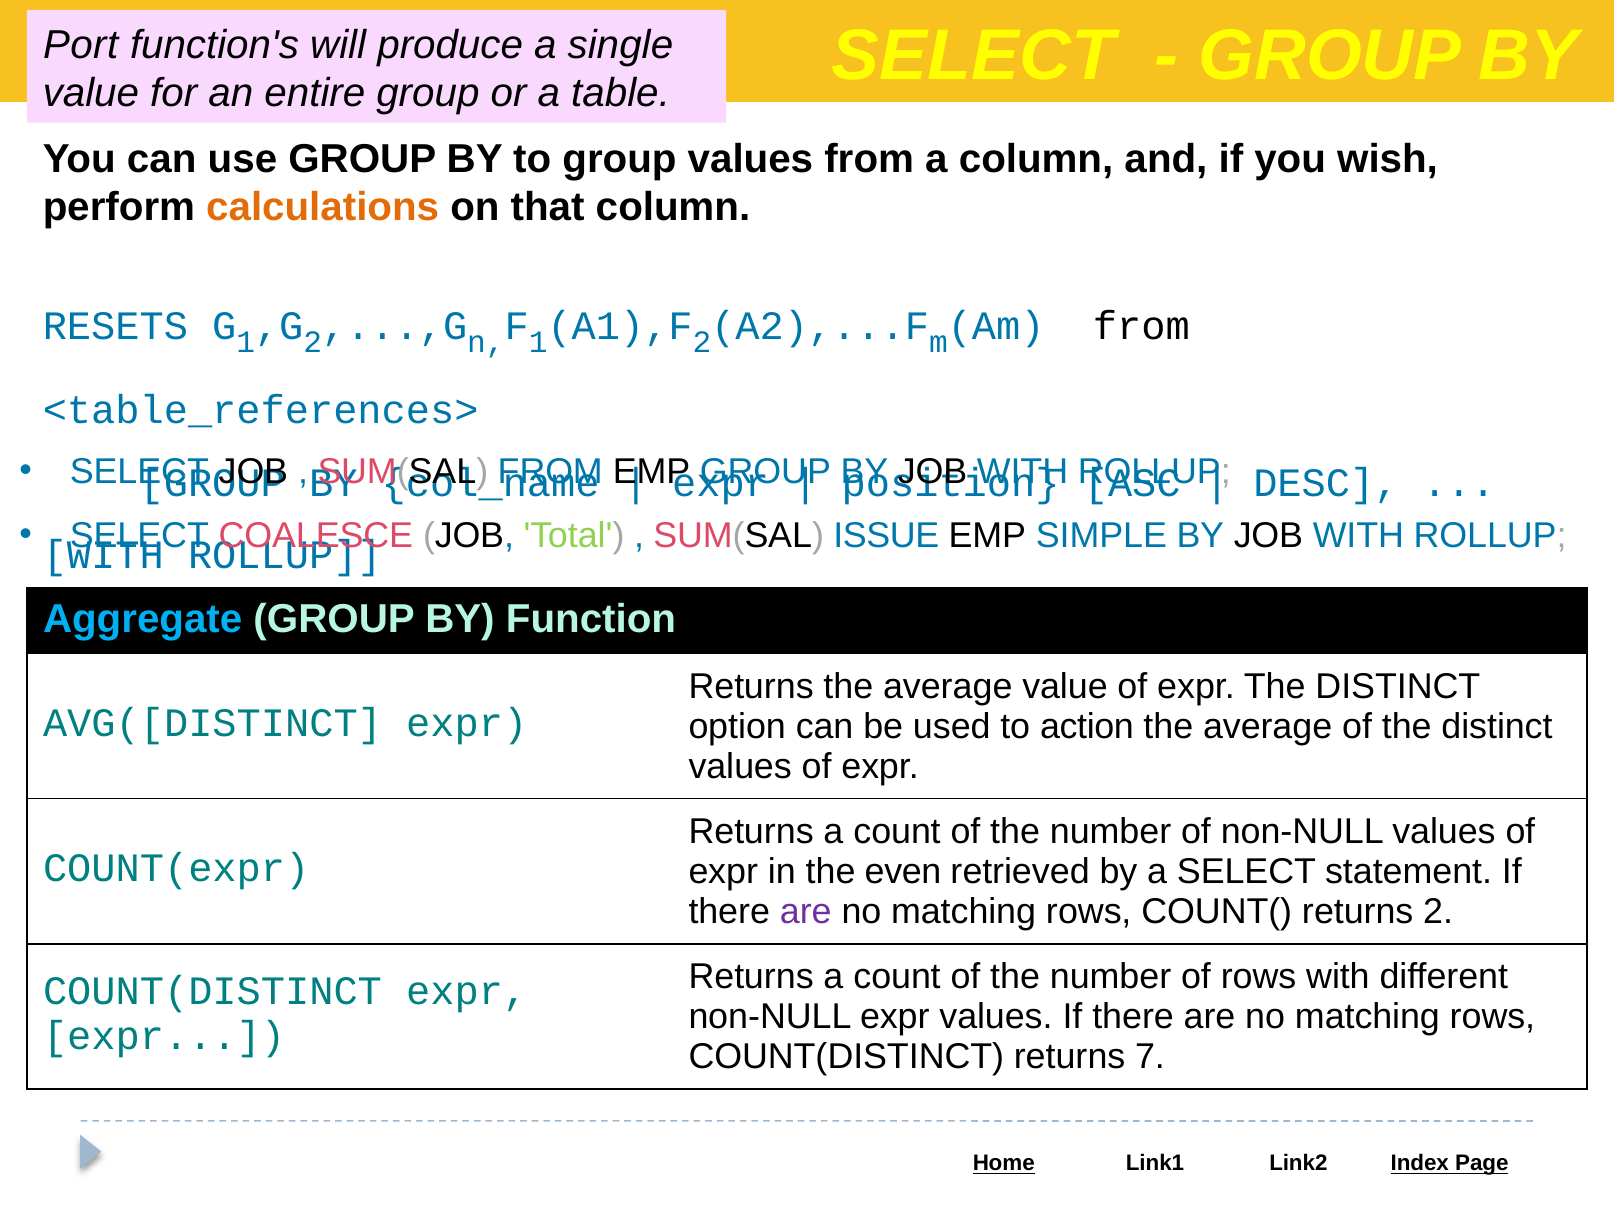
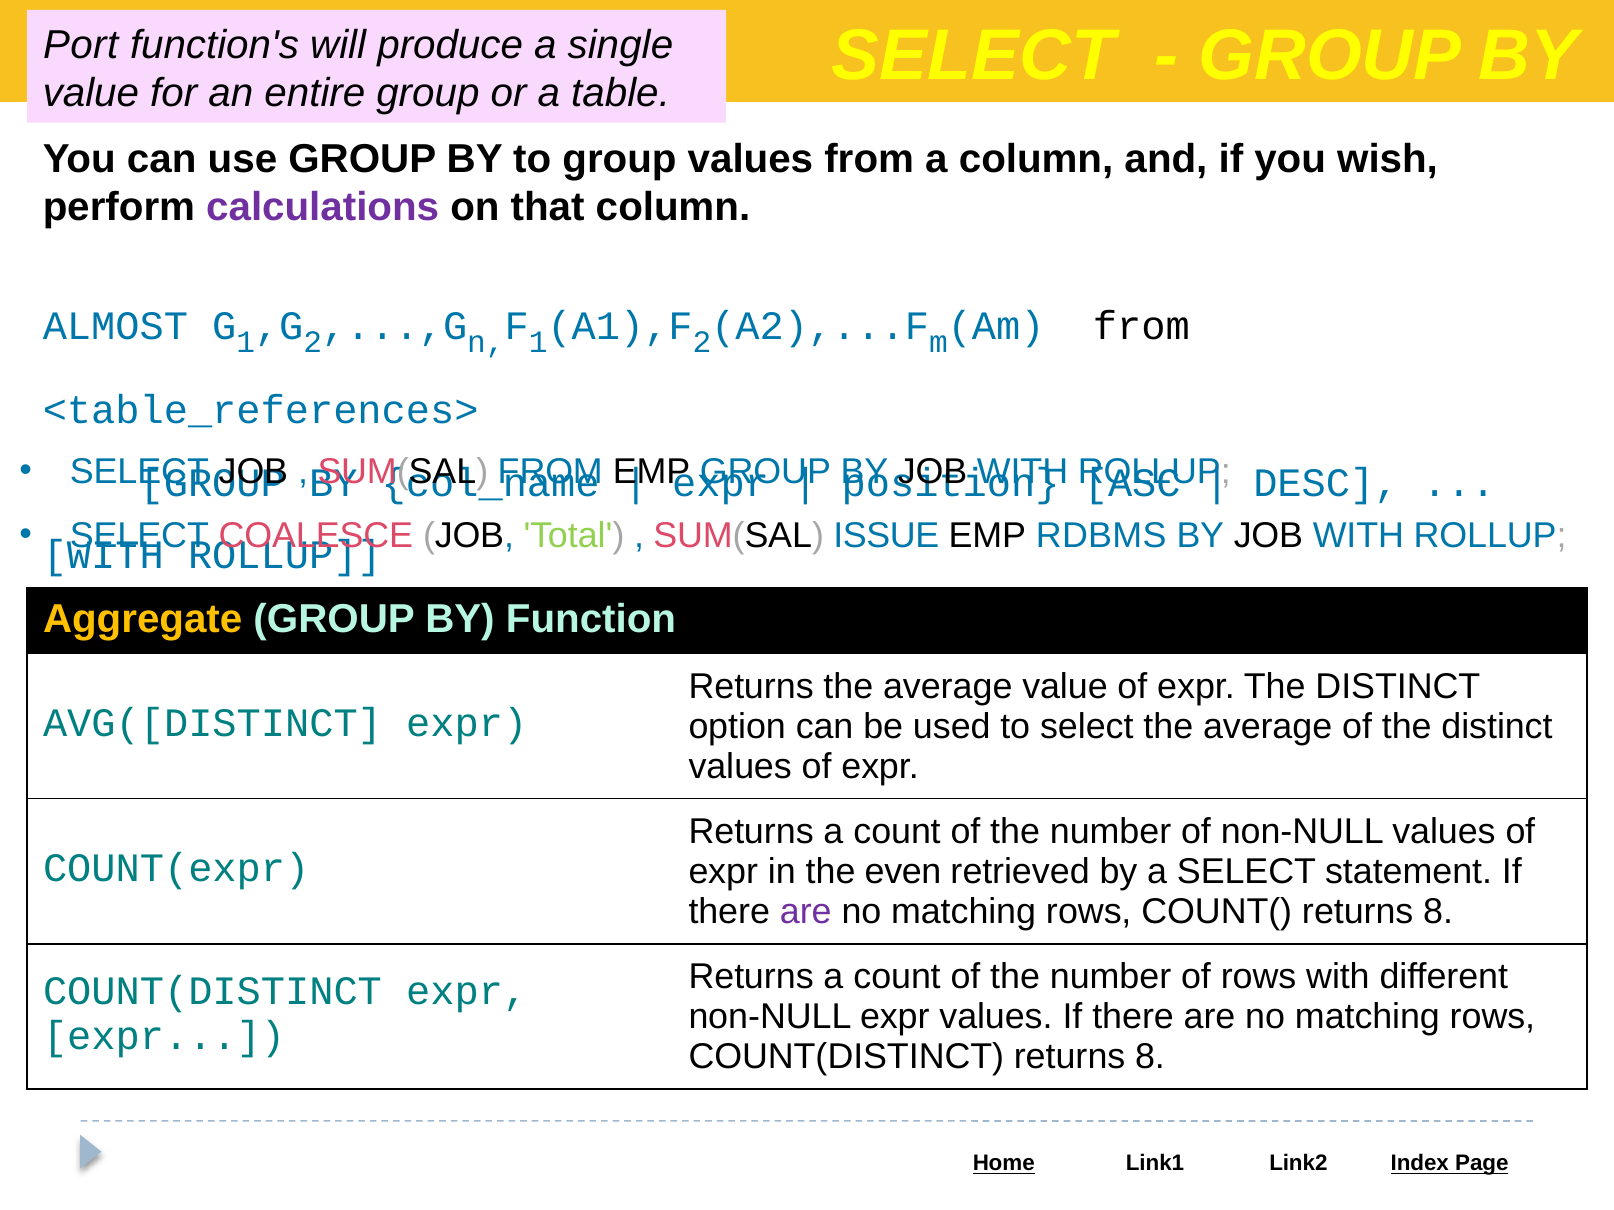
calculations colour: orange -> purple
RESETS: RESETS -> ALMOST
SIMPLE: SIMPLE -> RDBMS
Aggregate colour: light blue -> yellow
to action: action -> select
COUNT( returns 2: 2 -> 8
COUNT(DISTINCT returns 7: 7 -> 8
